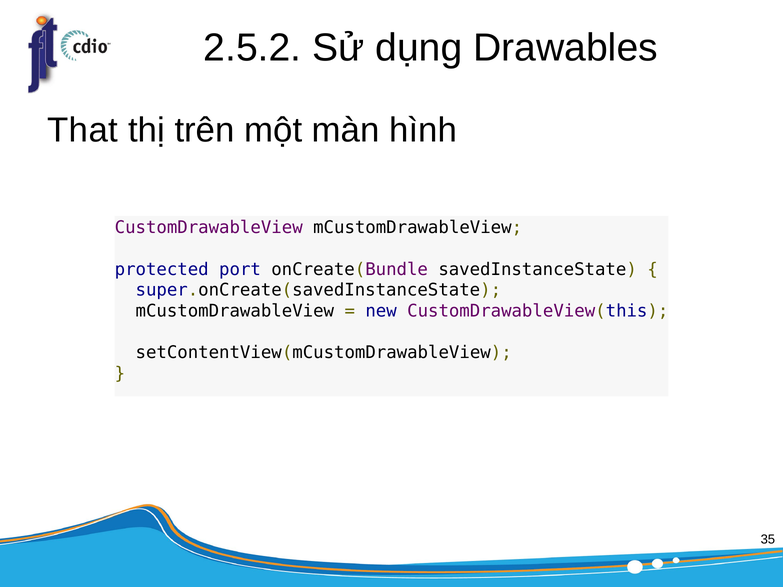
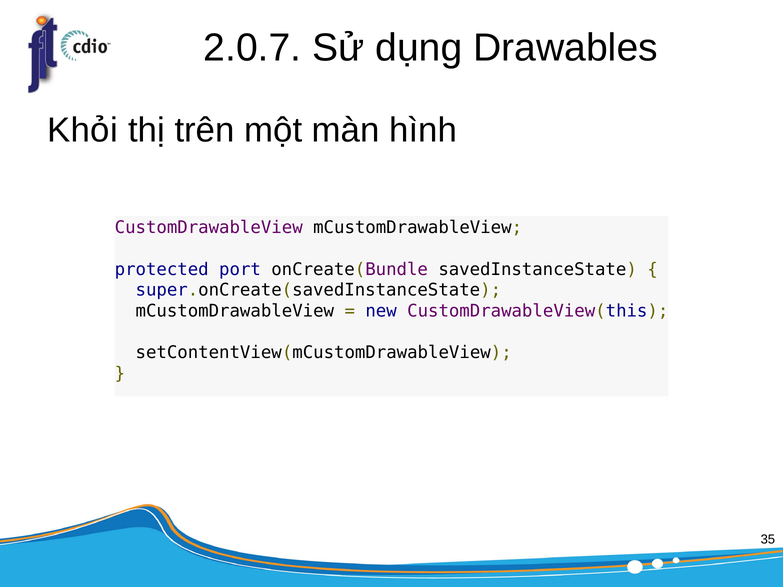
2.5.2: 2.5.2 -> 2.0.7
That: That -> Khỏi
